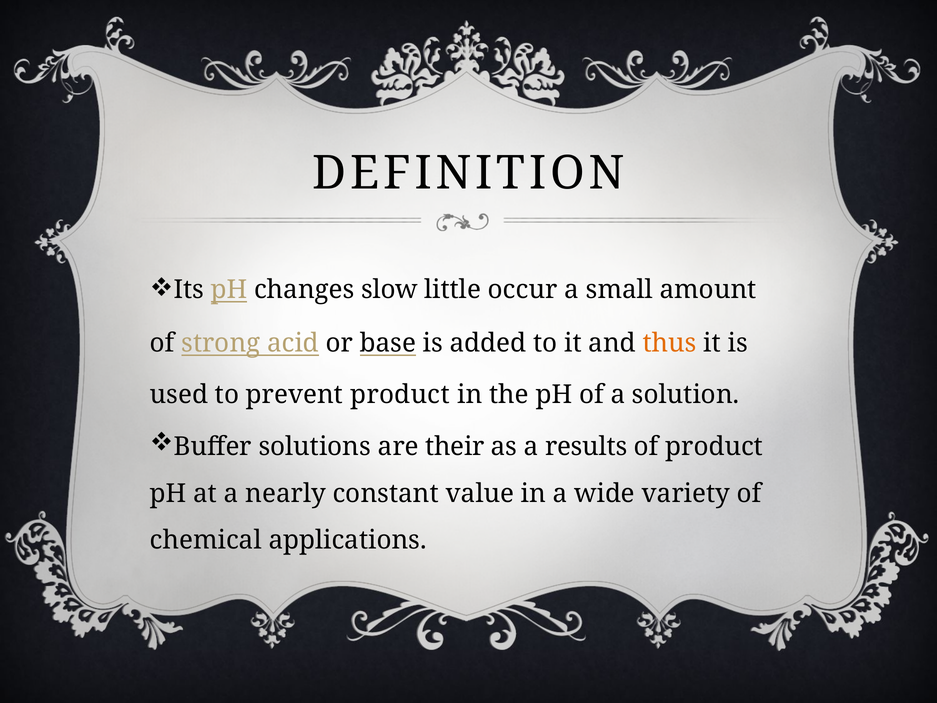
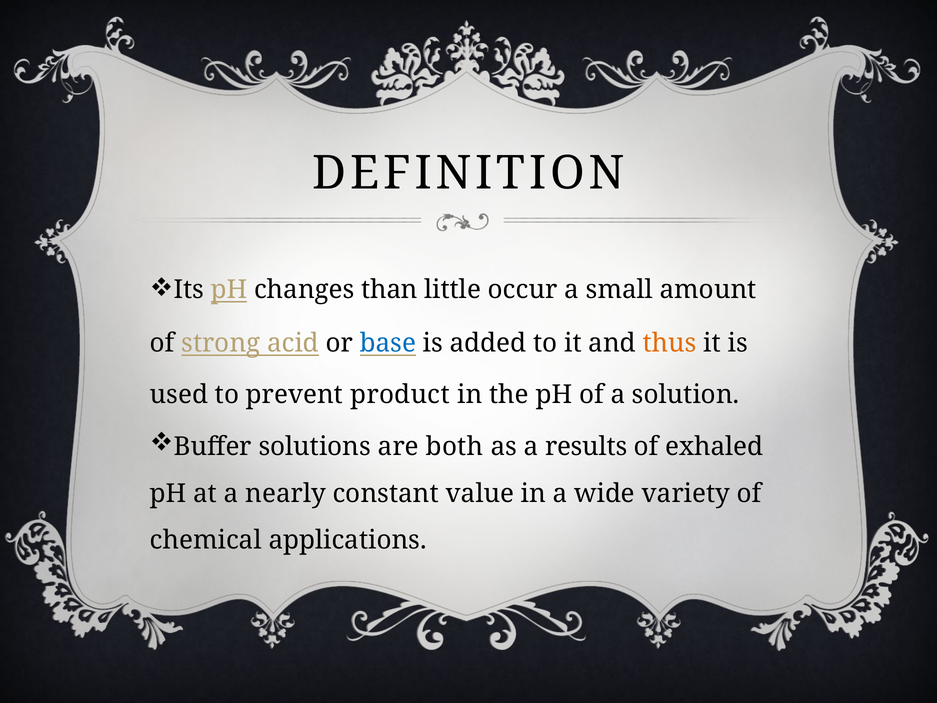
slow: slow -> than
base colour: black -> blue
their: their -> both
of product: product -> exhaled
